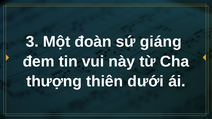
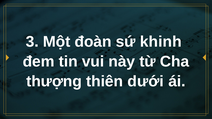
giáng: giáng -> khinh
